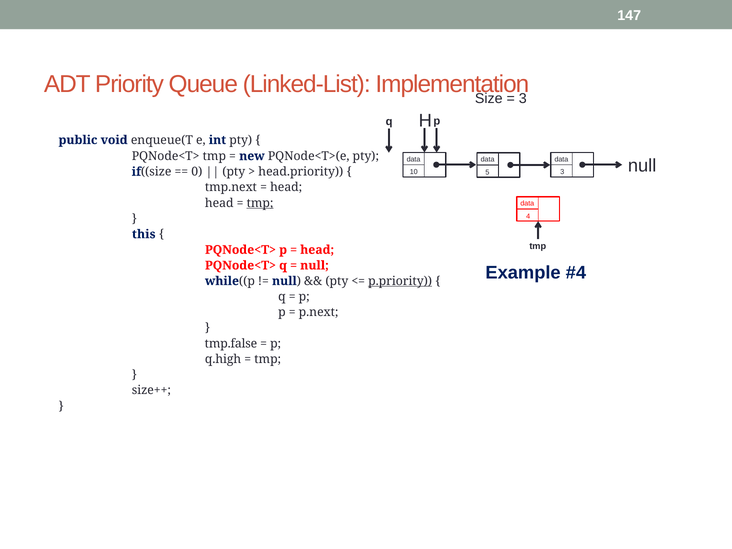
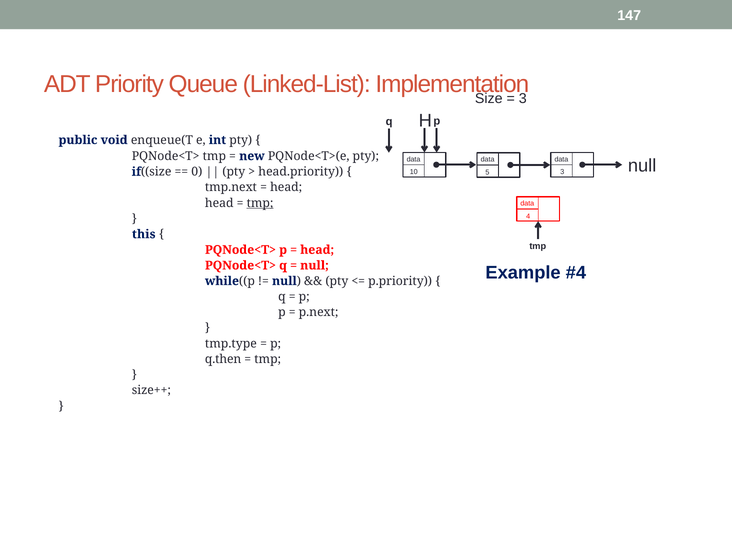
p.priority underline: present -> none
tmp.false: tmp.false -> tmp.type
q.high: q.high -> q.then
